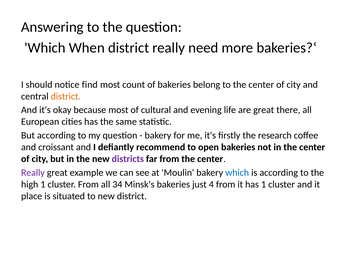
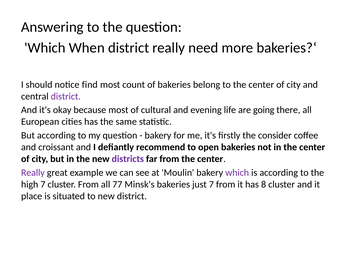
district at (66, 96) colour: orange -> purple
are great: great -> going
research: research -> consider
which at (237, 173) colour: blue -> purple
high 1: 1 -> 7
34: 34 -> 77
just 4: 4 -> 7
has 1: 1 -> 8
